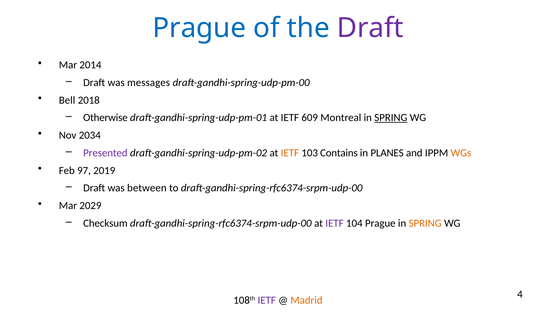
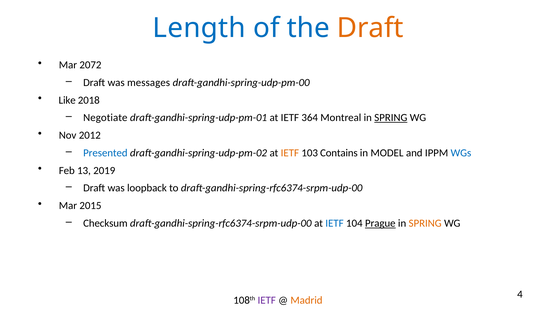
Prague at (199, 28): Prague -> Length
Draft at (370, 28) colour: purple -> orange
2014: 2014 -> 2072
Bell: Bell -> Like
Otherwise: Otherwise -> Negotiate
609: 609 -> 364
2034: 2034 -> 2012
Presented colour: purple -> blue
PLANES: PLANES -> MODEL
WGs colour: orange -> blue
97: 97 -> 13
between: between -> loopback
2029: 2029 -> 2015
IETF at (335, 224) colour: purple -> blue
Prague at (380, 224) underline: none -> present
